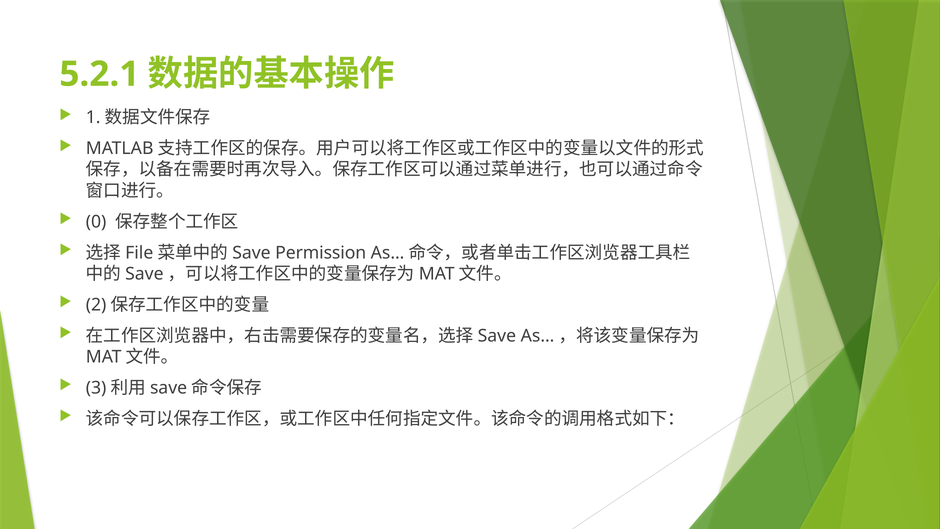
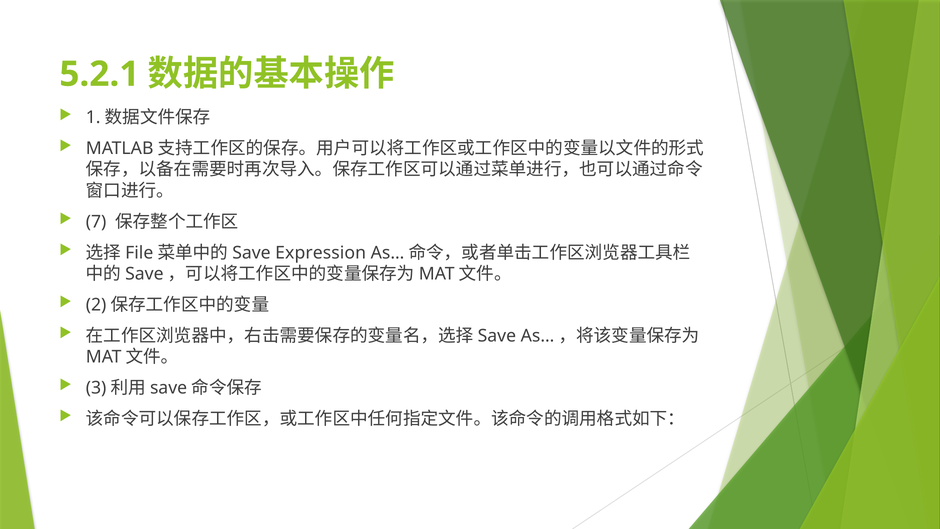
0: 0 -> 7
Permission: Permission -> Expression
